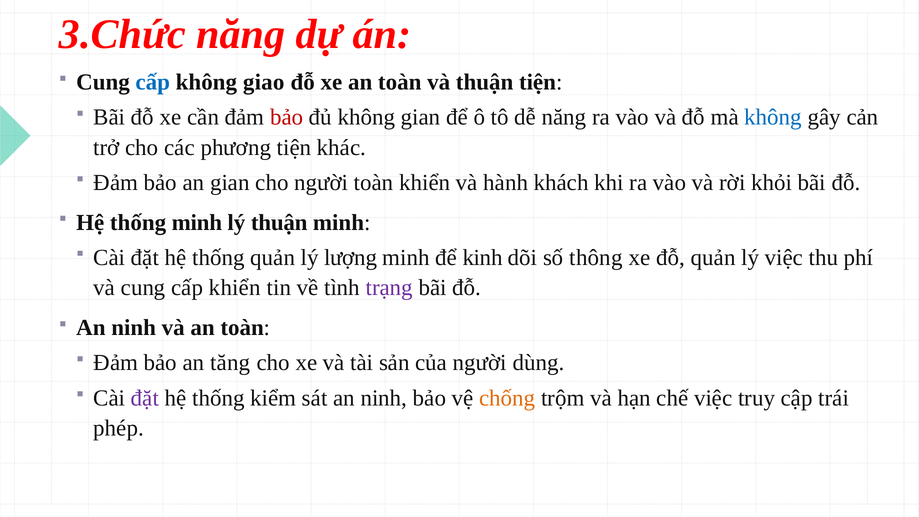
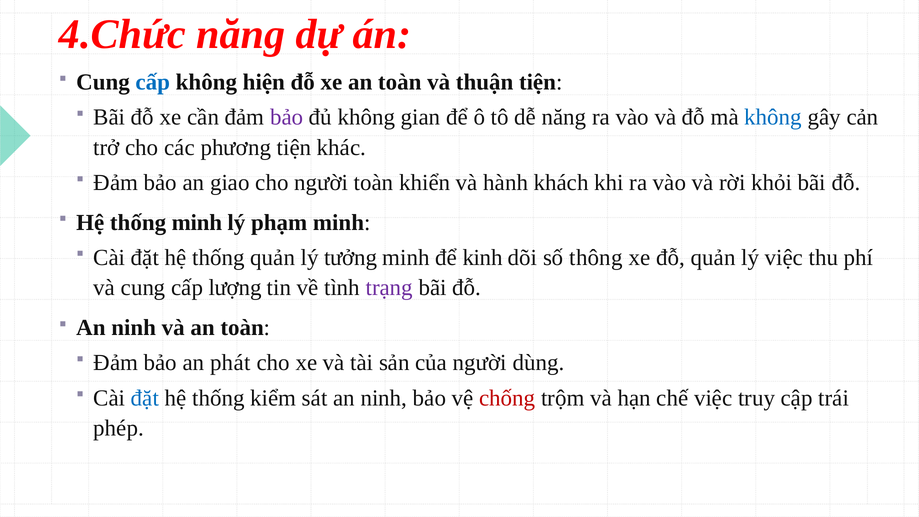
3.Chức: 3.Chức -> 4.Chức
giao: giao -> hiện
bảo at (287, 117) colour: red -> purple
an gian: gian -> giao
lý thuận: thuận -> phạm
lượng: lượng -> tưởng
cấp khiển: khiển -> lượng
tăng: tăng -> phát
đặt at (145, 398) colour: purple -> blue
chống colour: orange -> red
